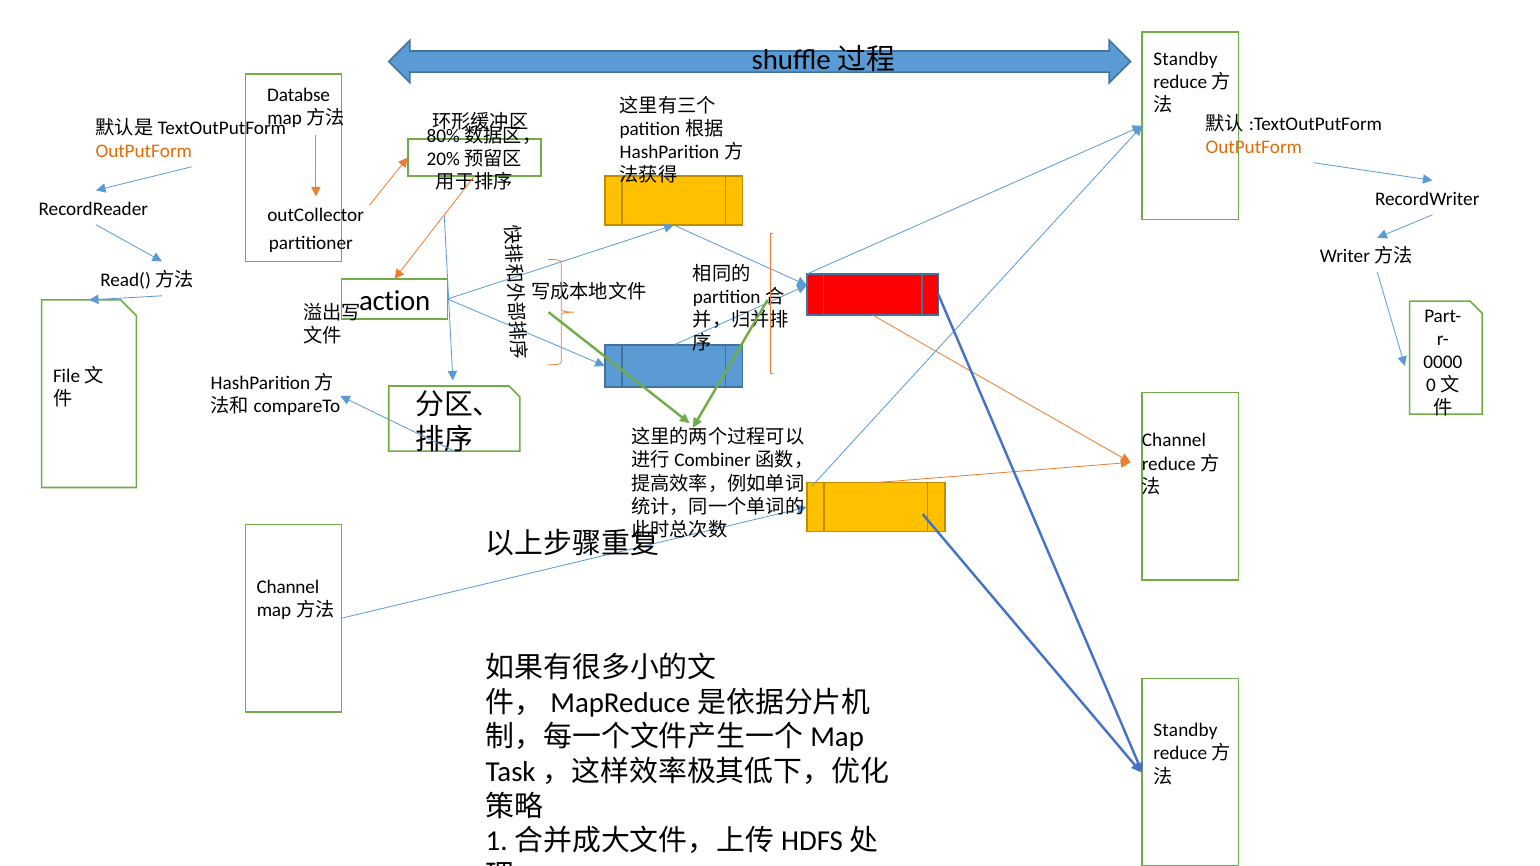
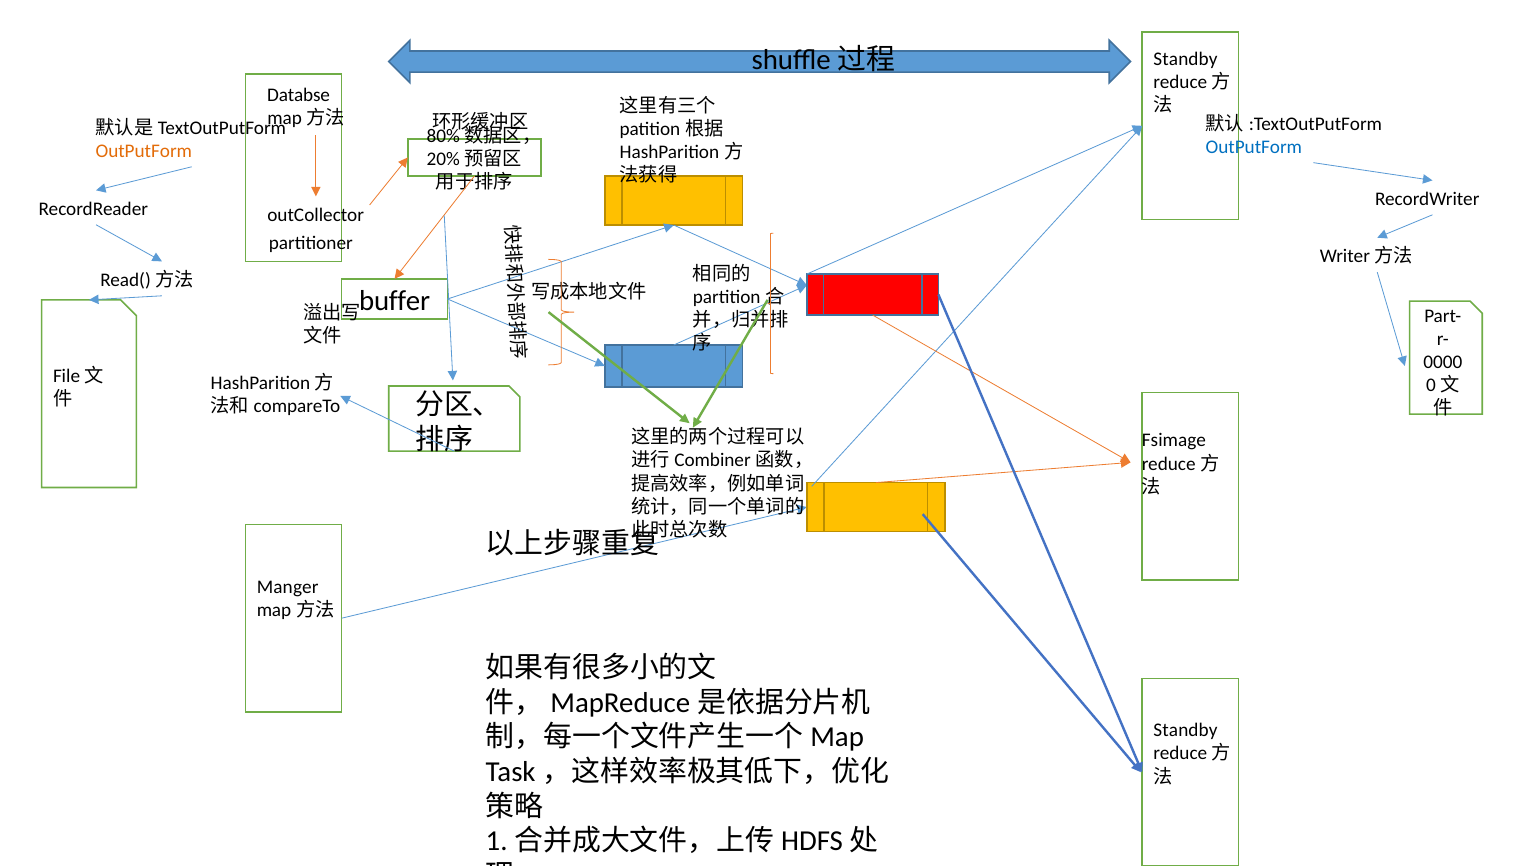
OutPutForm at (1254, 147) colour: orange -> blue
action: action -> buffer
Channel at (1174, 441): Channel -> Fsimage
Channel at (288, 587): Channel -> Manger
